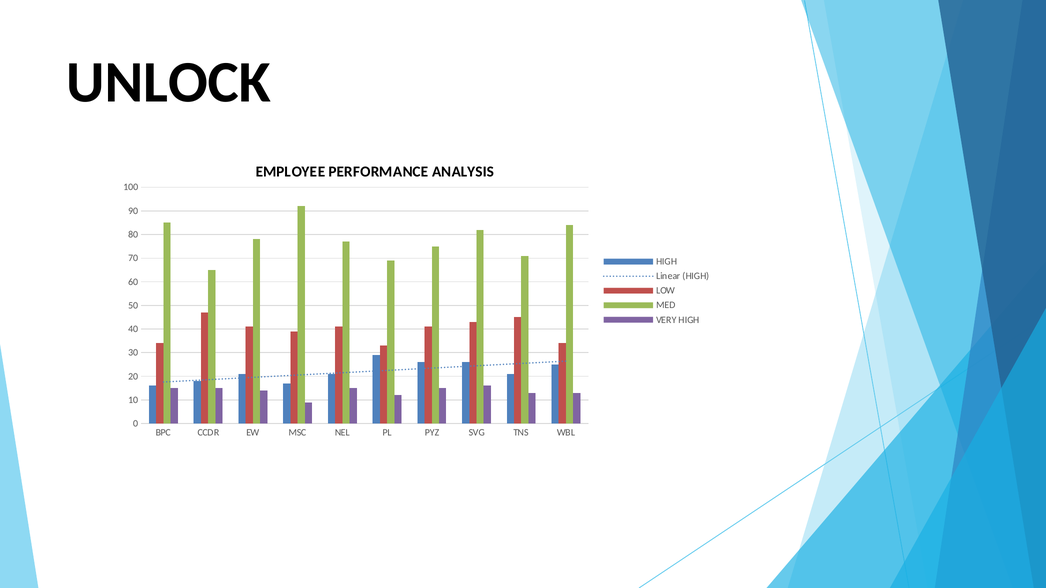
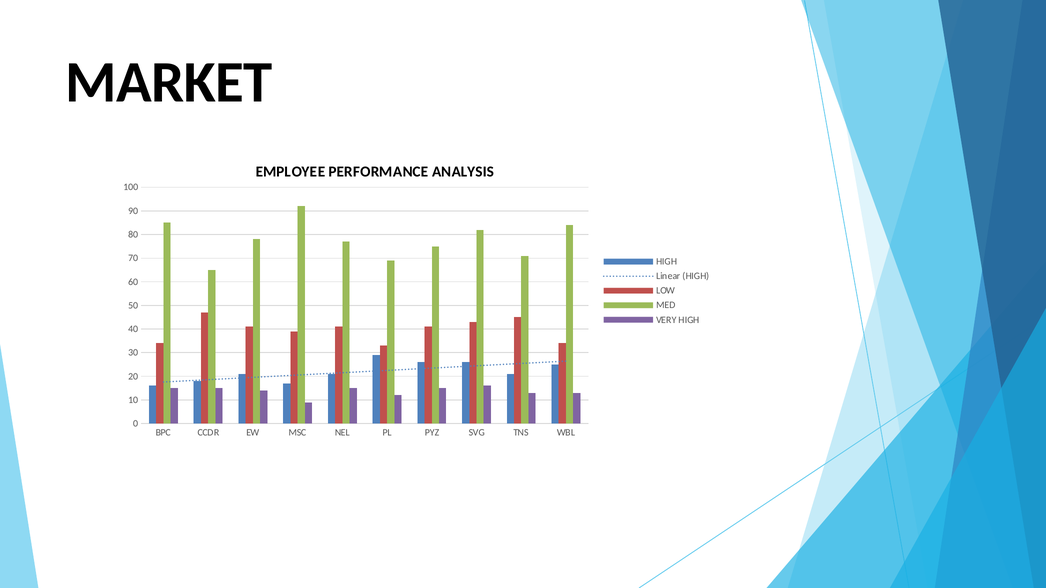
UNLOCK: UNLOCK -> MARKET
